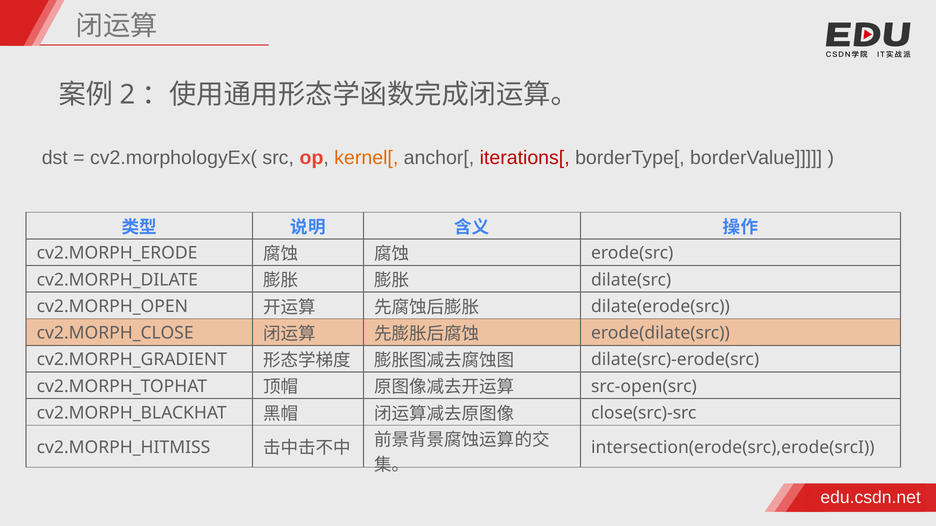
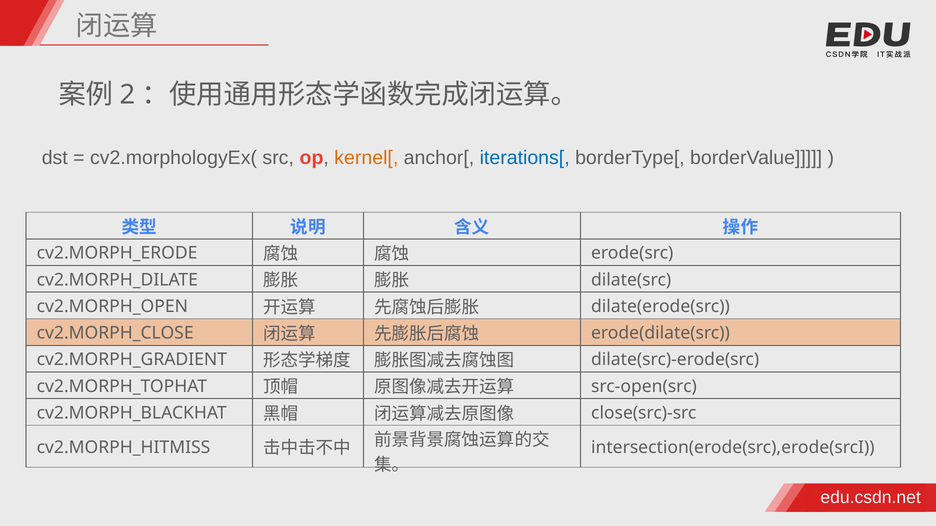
iterations[ colour: red -> blue
